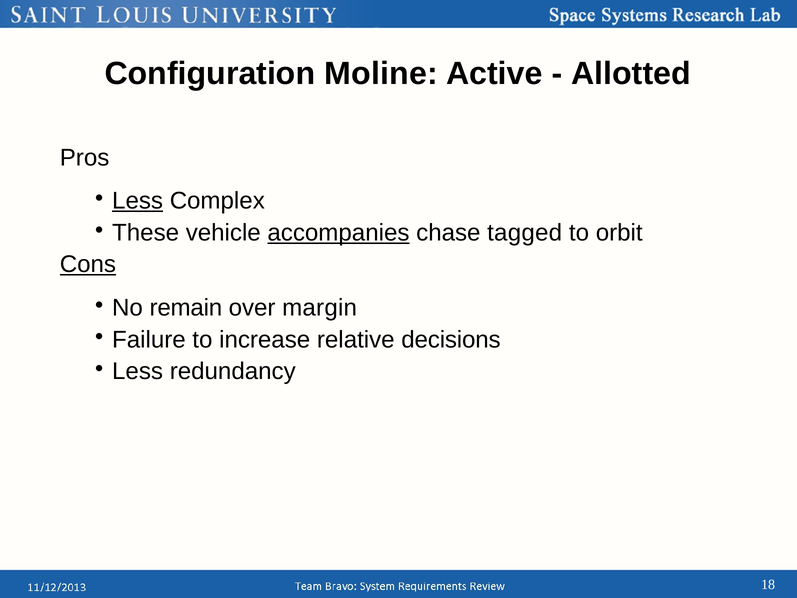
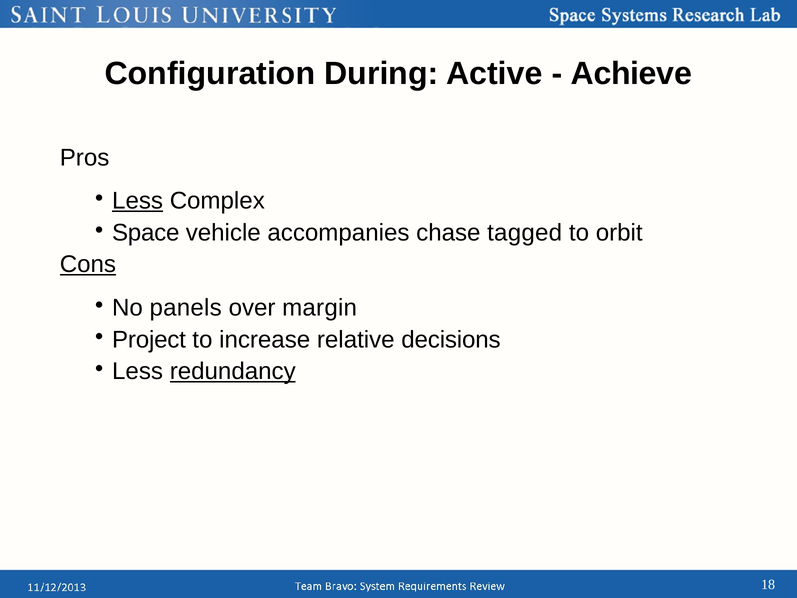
Moline: Moline -> During
Allotted: Allotted -> Achieve
These: These -> Space
accompanies underline: present -> none
remain: remain -> panels
Failure: Failure -> Project
redundancy underline: none -> present
